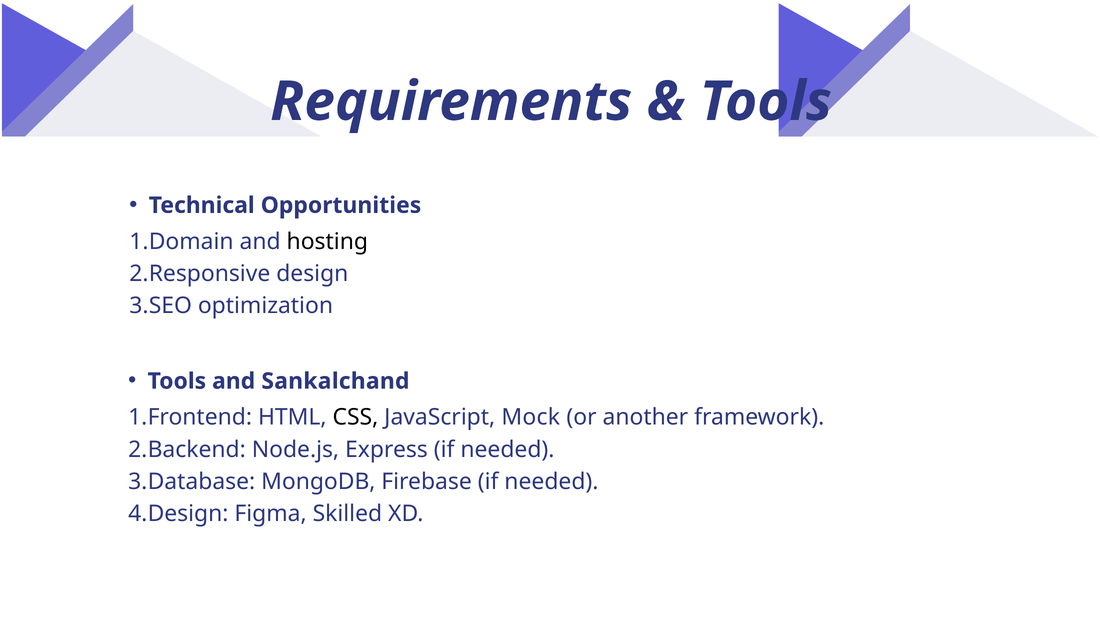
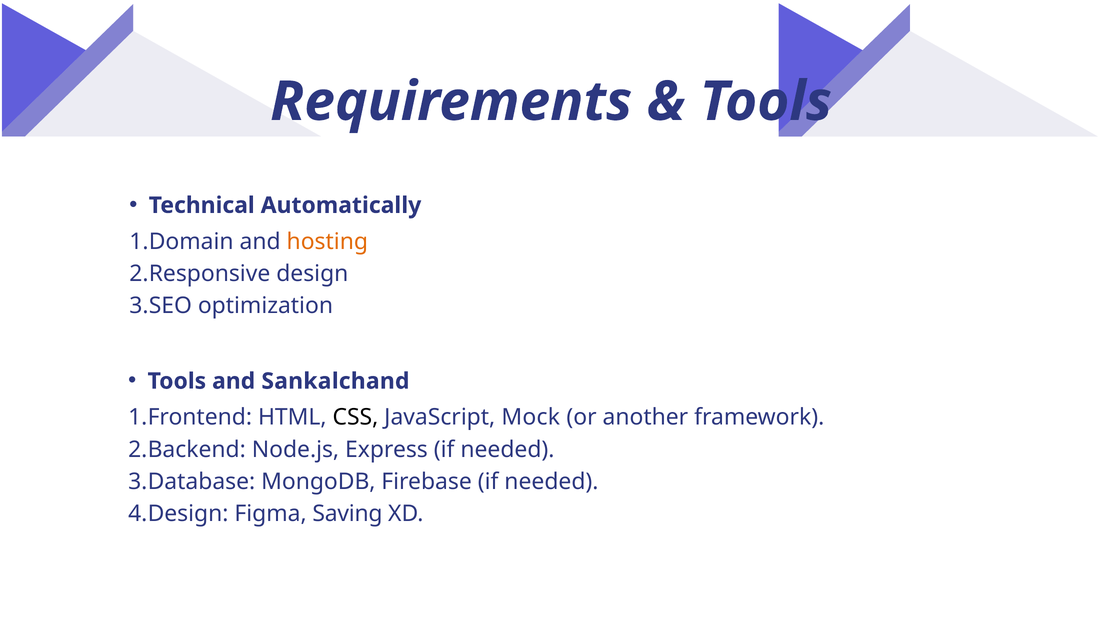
Opportunities: Opportunities -> Automatically
hosting colour: black -> orange
Skilled: Skilled -> Saving
